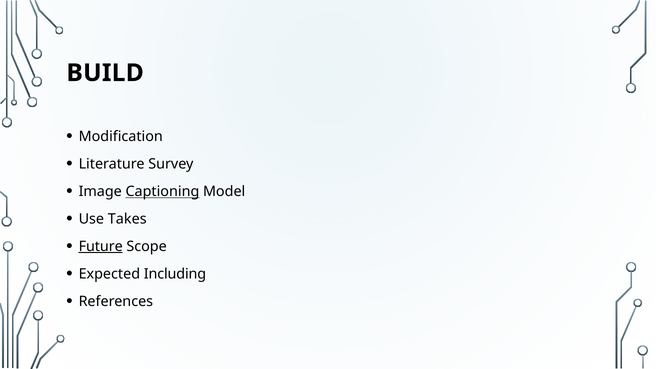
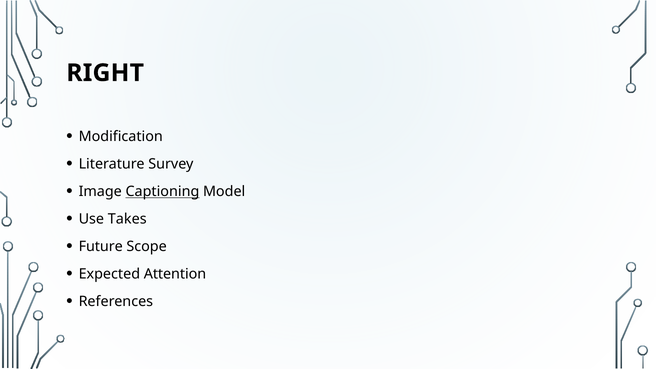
BUILD: BUILD -> RIGHT
Future underline: present -> none
Including: Including -> Attention
